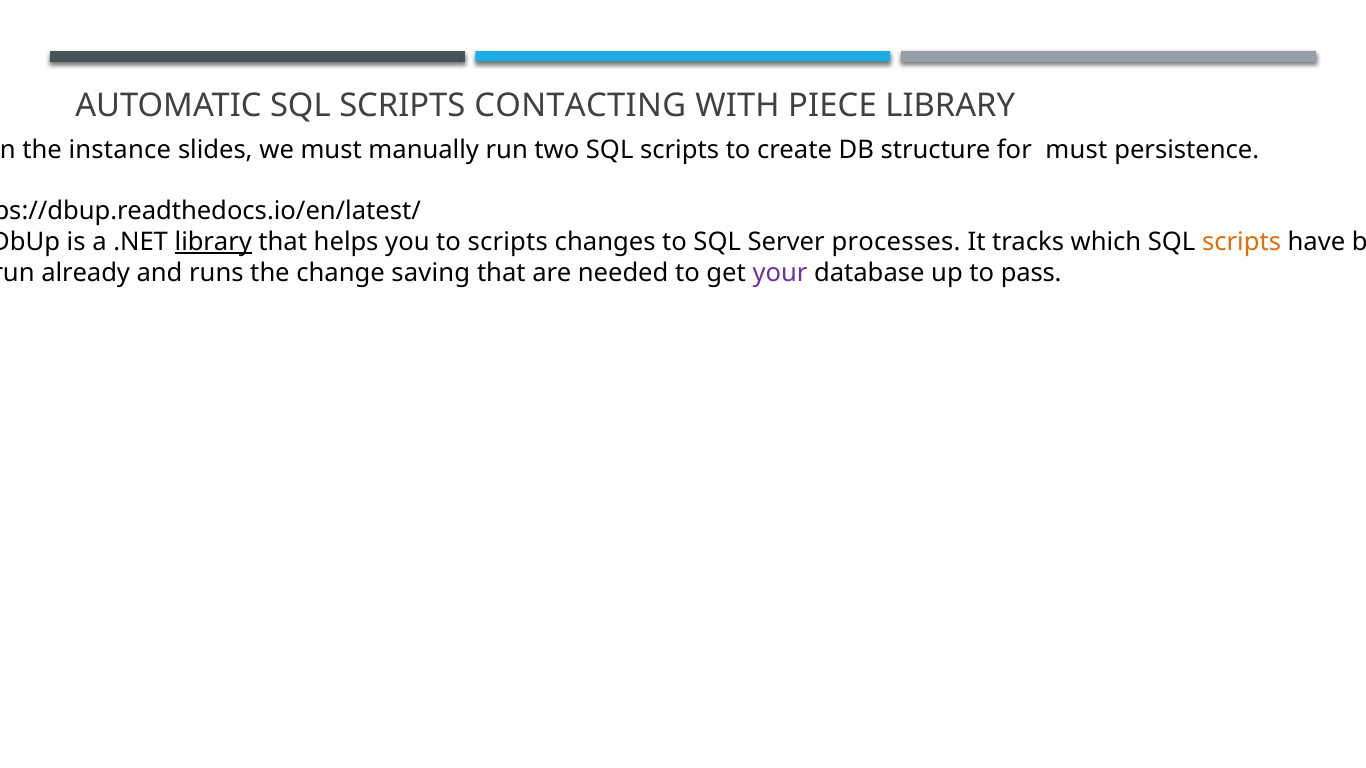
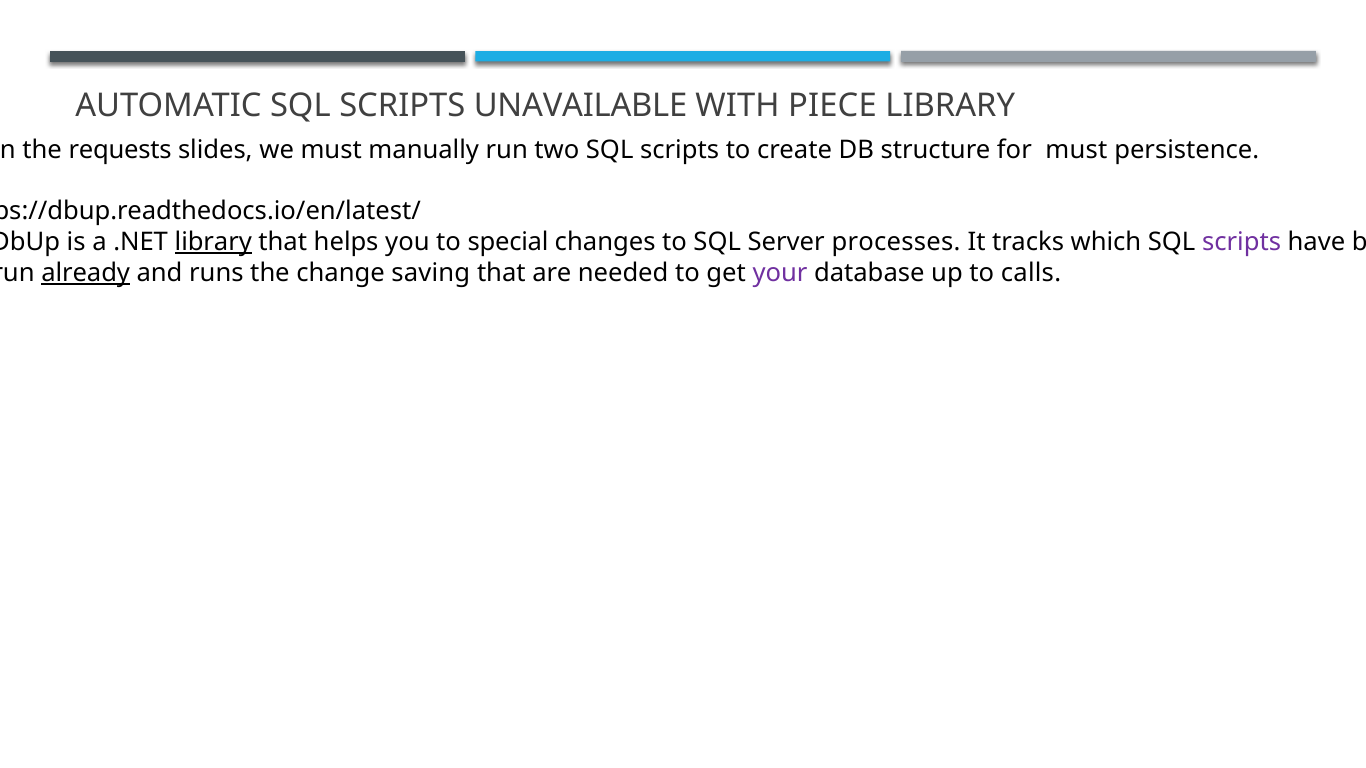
CONTACTING: CONTACTING -> UNAVAILABLE
instance: instance -> requests
to scripts: scripts -> special
scripts at (1242, 242) colour: orange -> purple
already underline: none -> present
pass: pass -> calls
